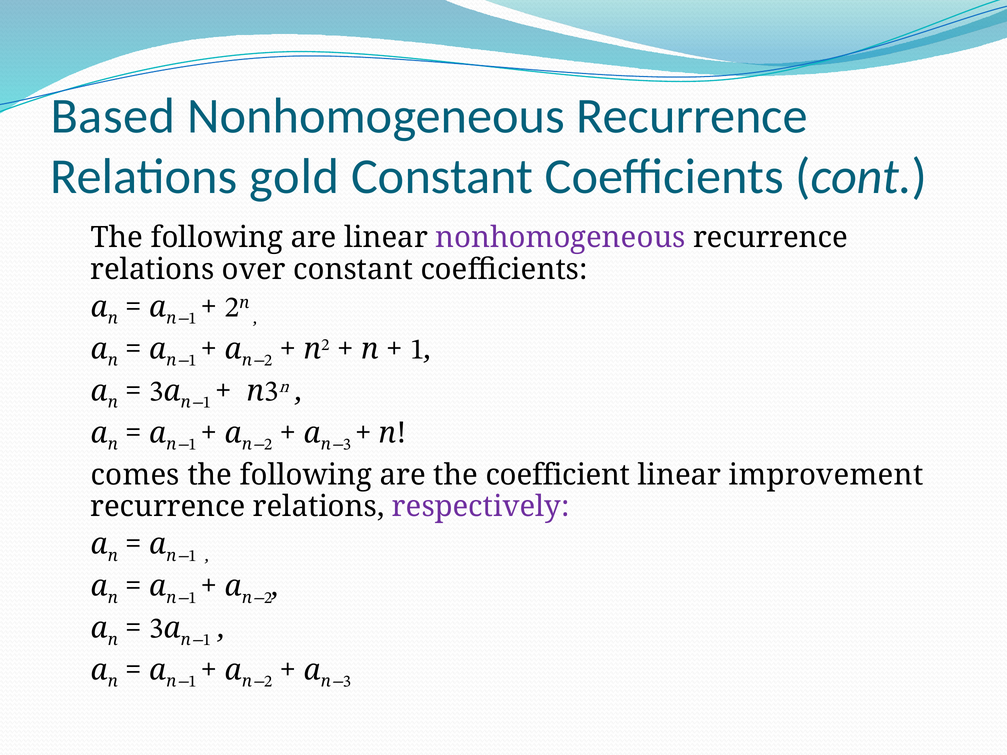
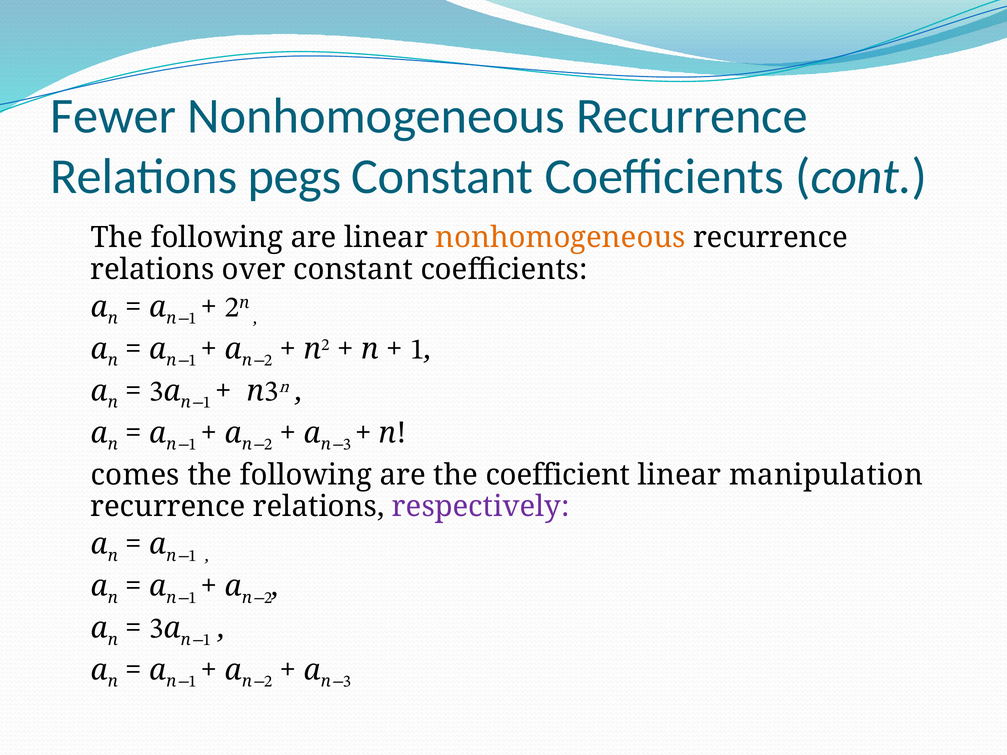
Based: Based -> Fewer
gold: gold -> pegs
nonhomogeneous at (560, 238) colour: purple -> orange
improvement: improvement -> manipulation
